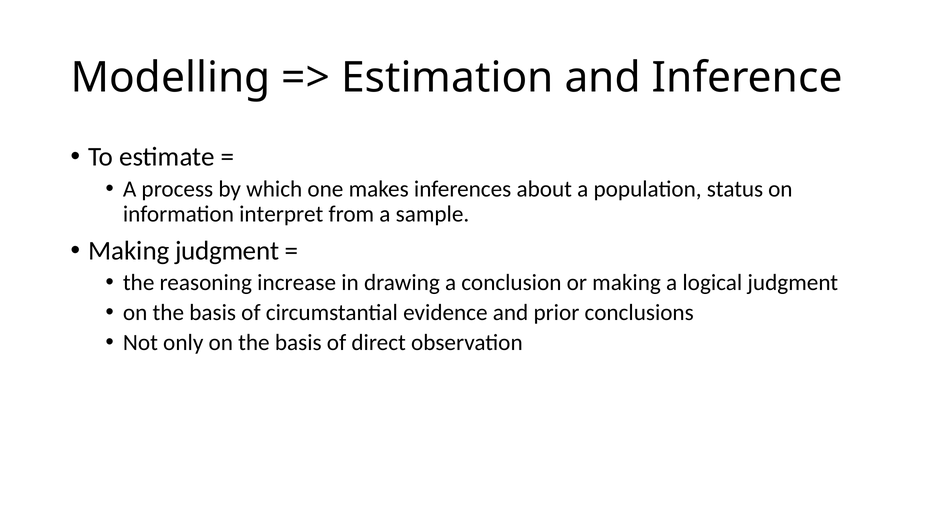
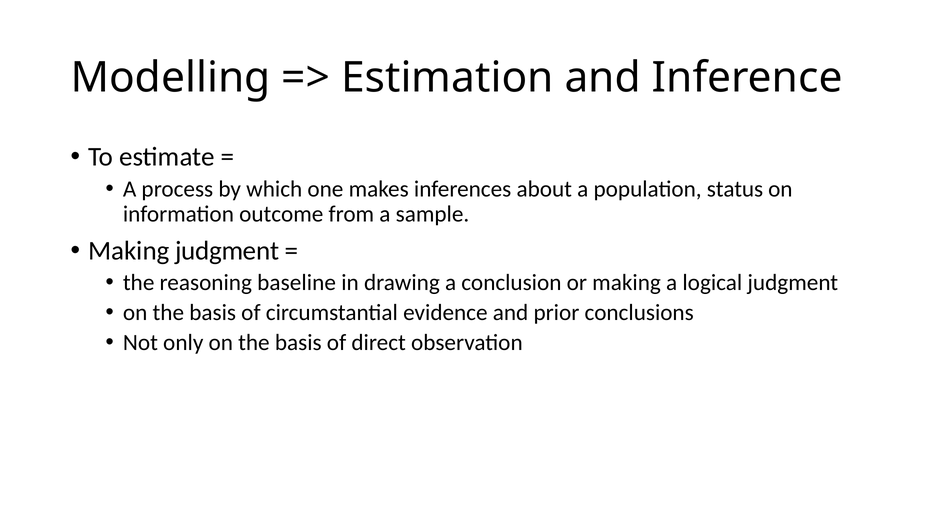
interpret: interpret -> outcome
increase: increase -> baseline
